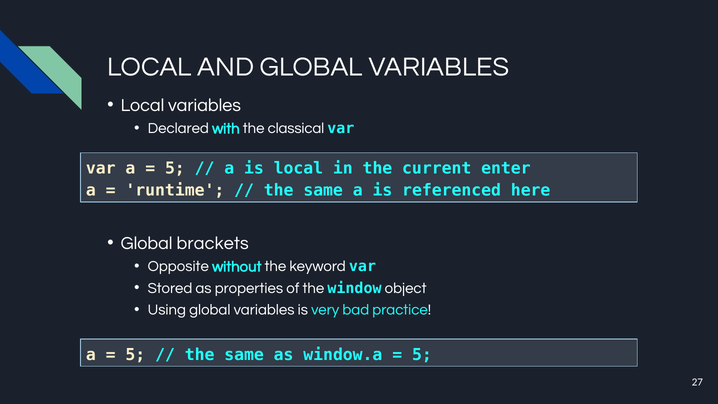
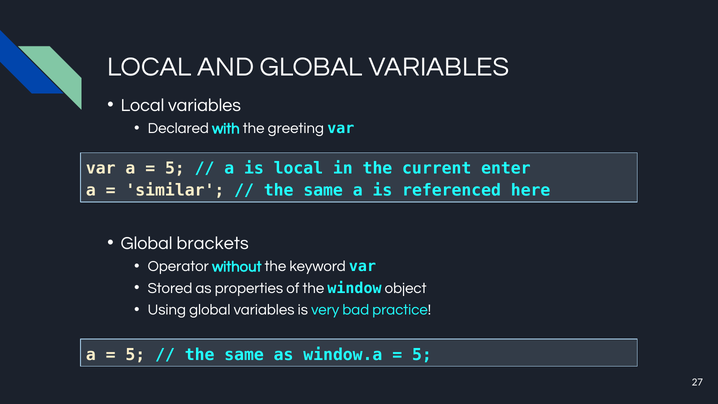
classical: classical -> greeting
runtime: runtime -> similar
Opposite: Opposite -> Operator
